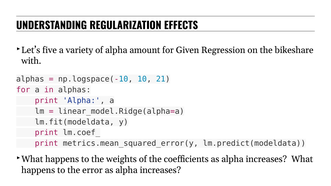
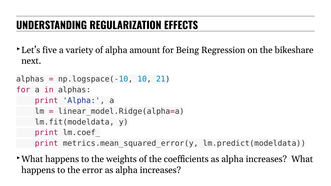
Given: Given -> Being
with: with -> next
